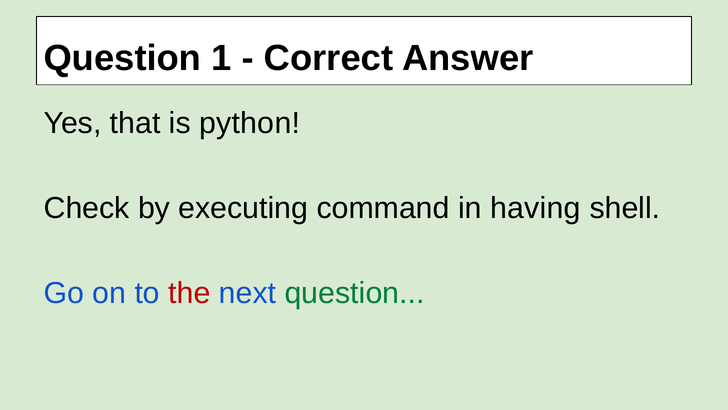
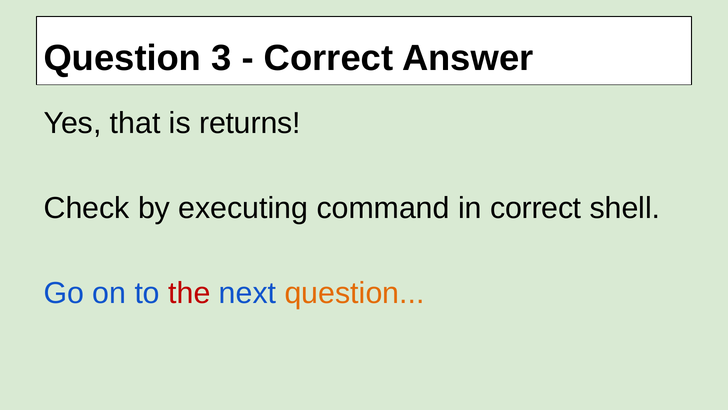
1: 1 -> 3
python: python -> returns
in having: having -> correct
question at (355, 293) colour: green -> orange
